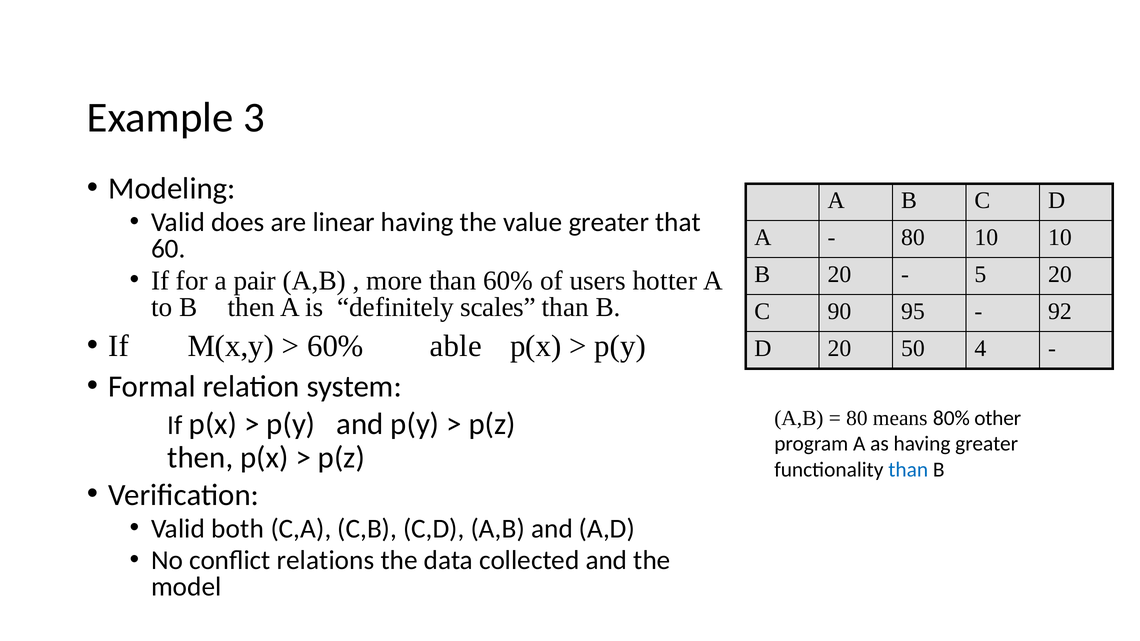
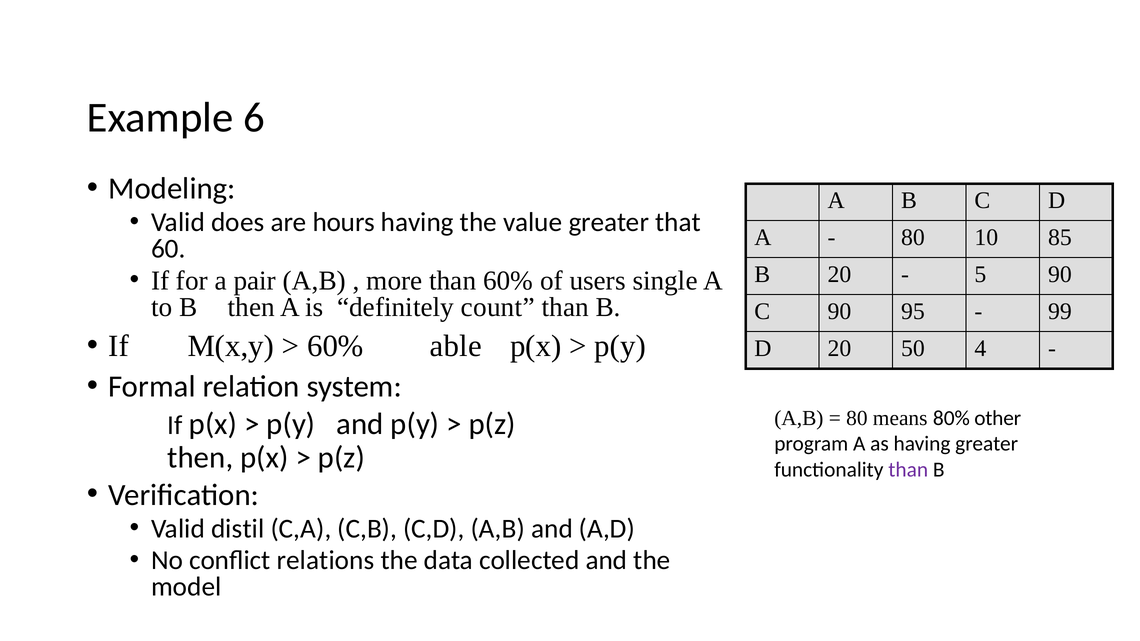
3: 3 -> 6
linear: linear -> hours
10 10: 10 -> 85
5 20: 20 -> 90
hotter: hotter -> single
scales: scales -> count
92: 92 -> 99
than at (908, 470) colour: blue -> purple
both: both -> distil
